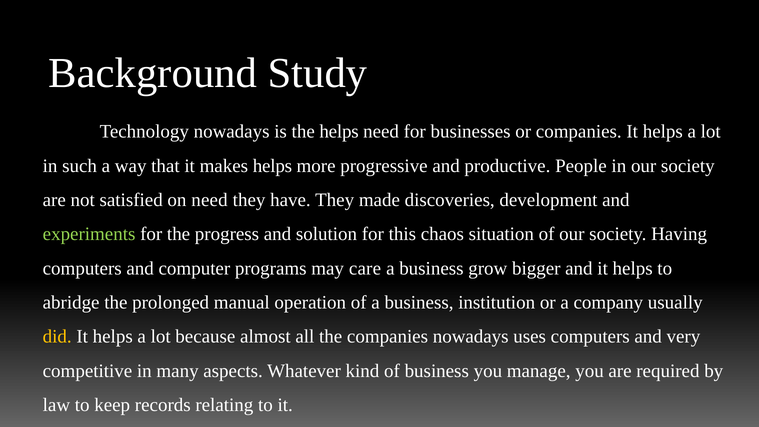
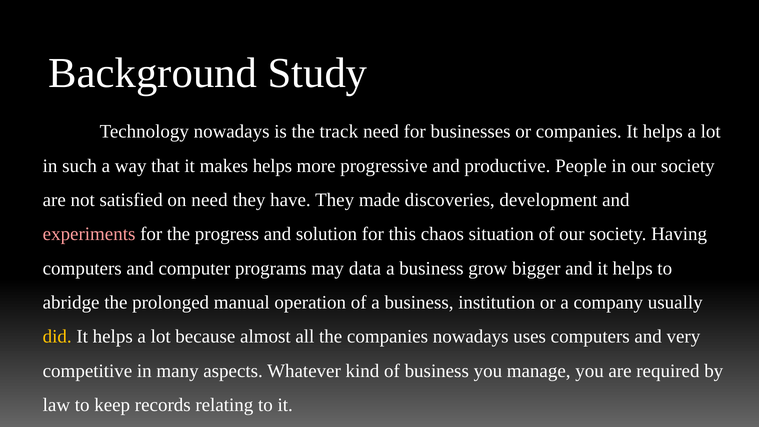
the helps: helps -> track
experiments colour: light green -> pink
care: care -> data
